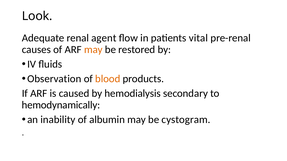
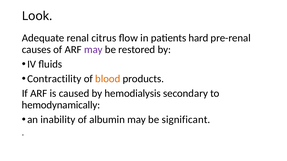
agent: agent -> citrus
vital: vital -> hard
may at (93, 50) colour: orange -> purple
Observation: Observation -> Contractility
cystogram: cystogram -> significant
